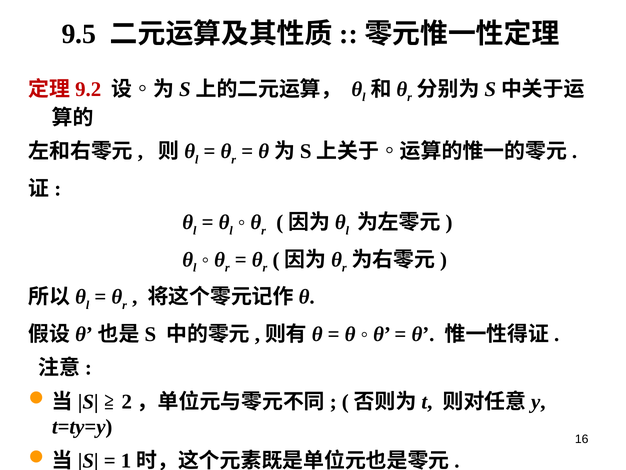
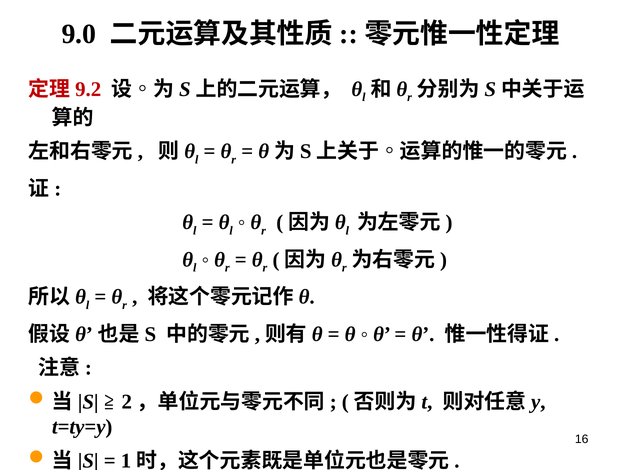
9.5: 9.5 -> 9.0
